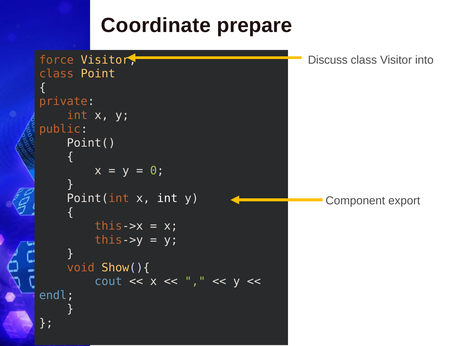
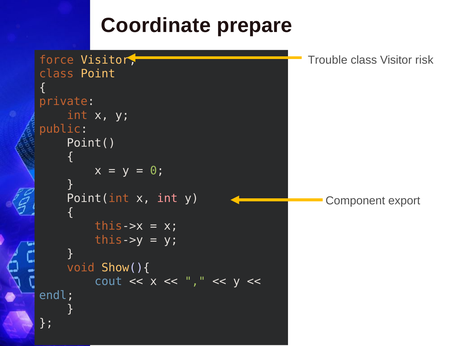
Discuss: Discuss -> Trouble
into: into -> risk
int at (167, 198) colour: white -> pink
